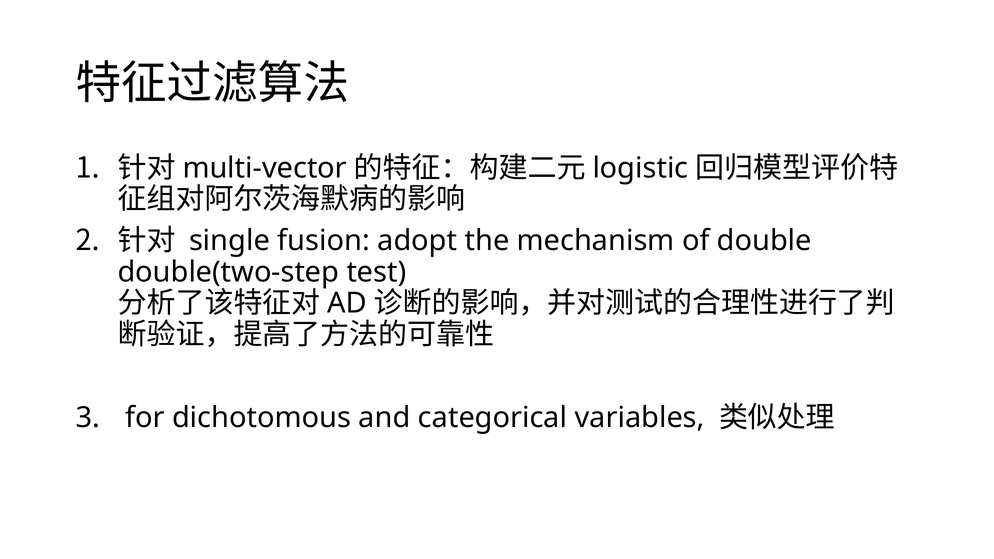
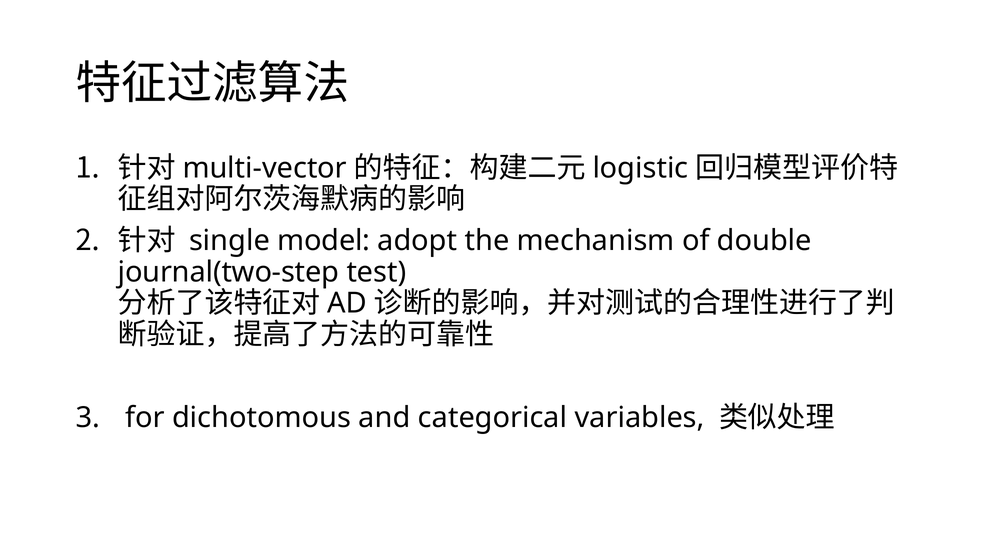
fusion: fusion -> model
double(two-step: double(two-step -> journal(two-step
